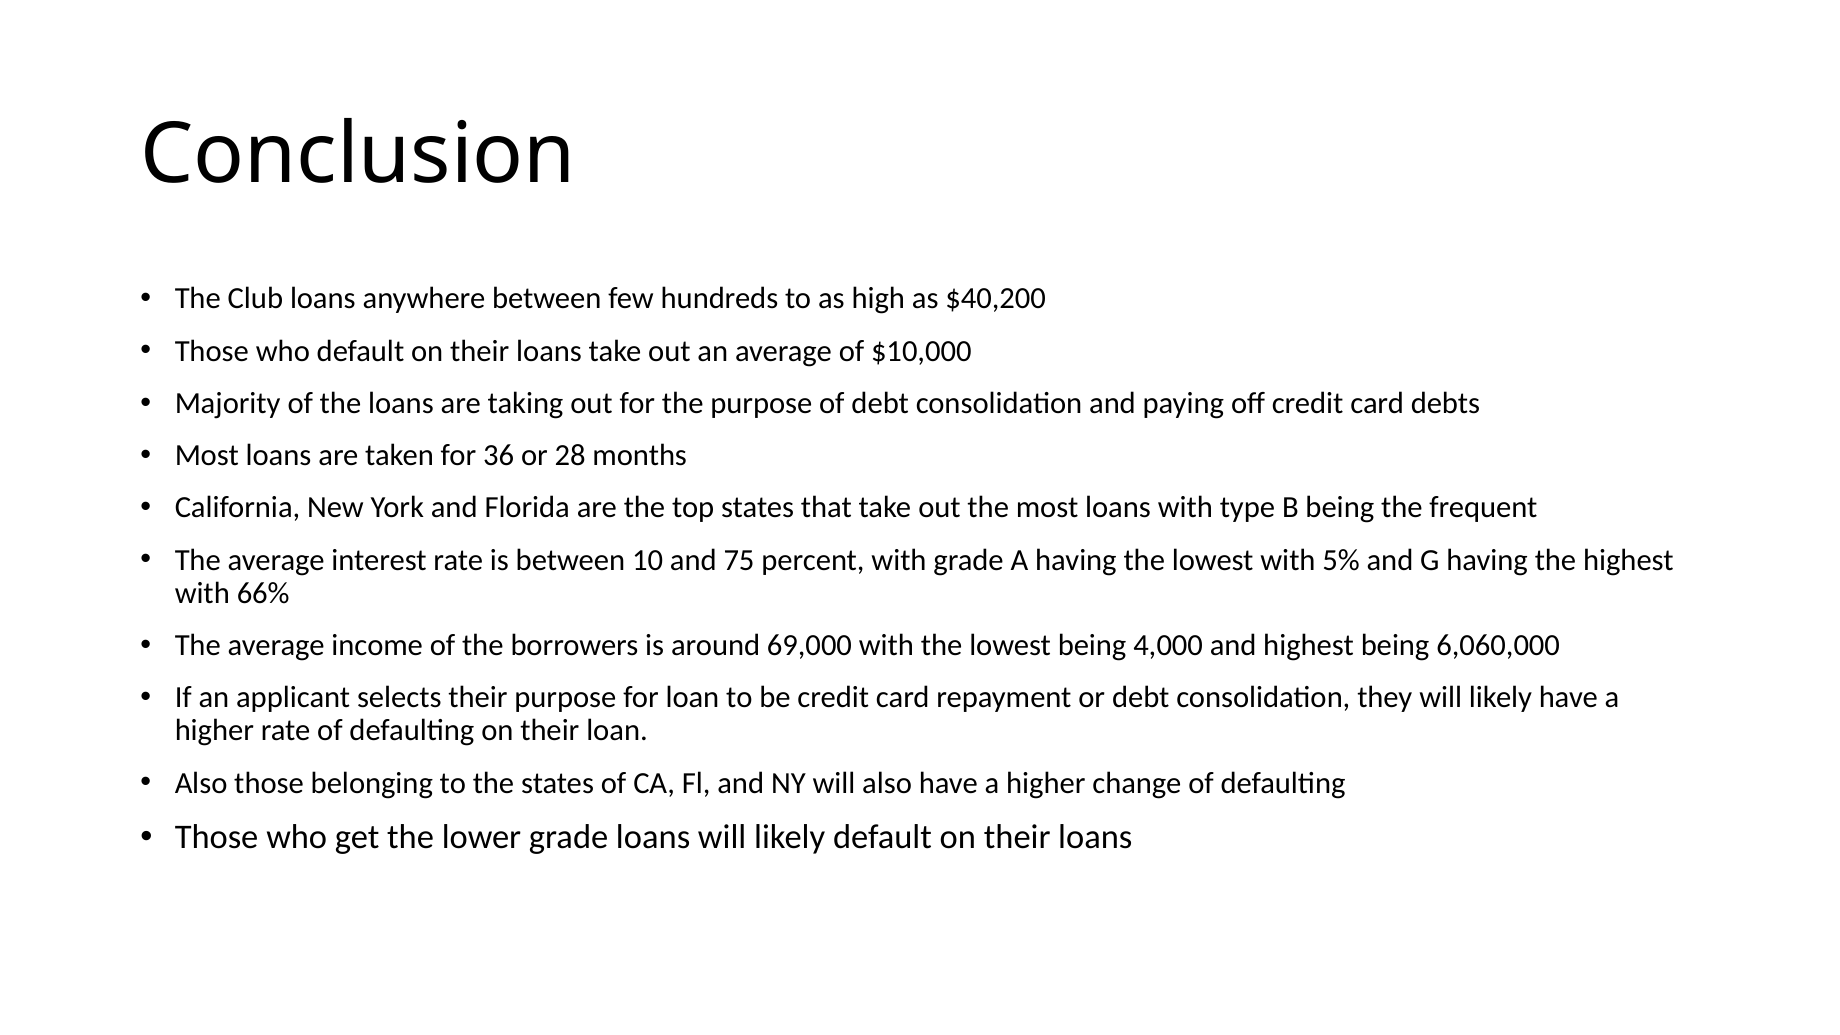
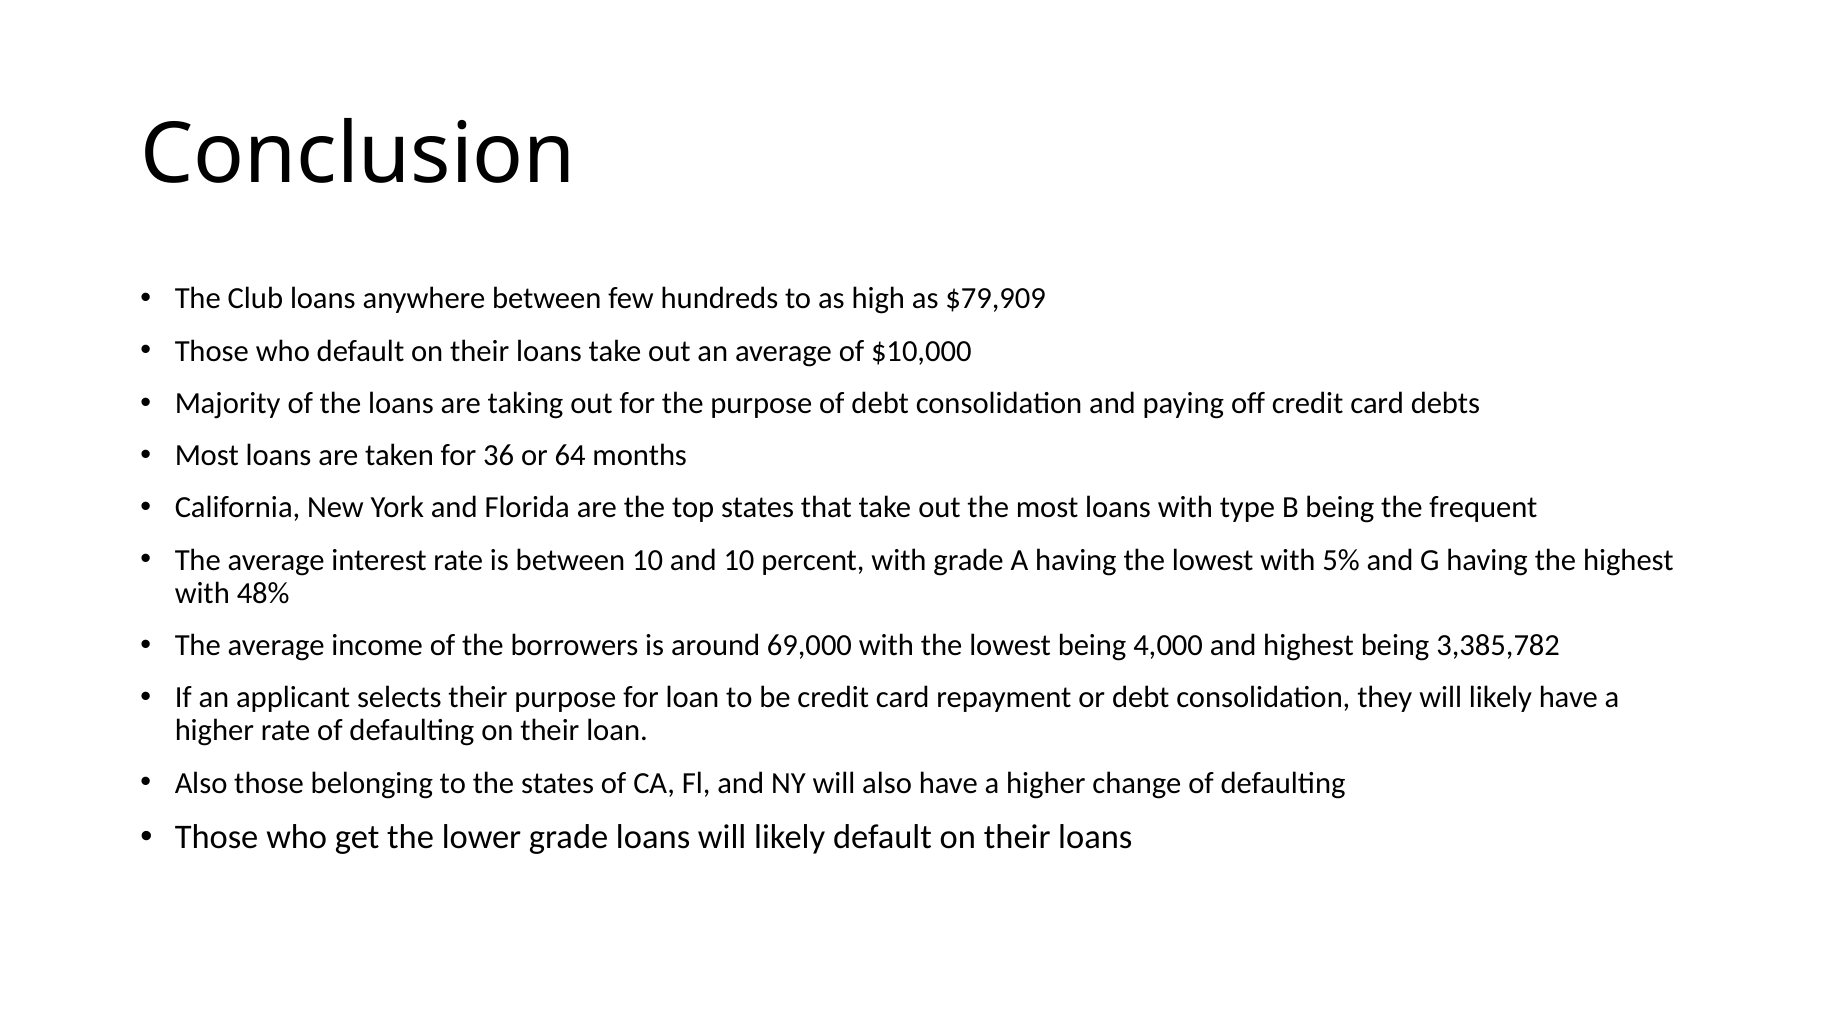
$40,200: $40,200 -> $79,909
28: 28 -> 64
and 75: 75 -> 10
66%: 66% -> 48%
6,060,000: 6,060,000 -> 3,385,782
